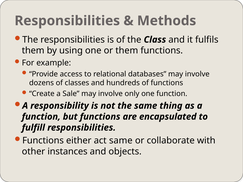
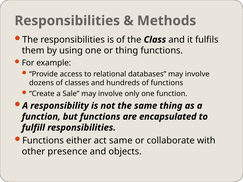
or them: them -> thing
instances: instances -> presence
